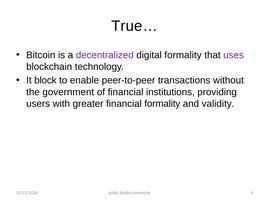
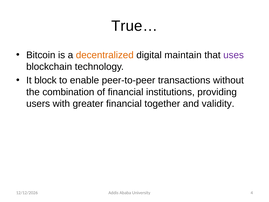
decentralized colour: purple -> orange
digital formality: formality -> maintain
government: government -> combination
financial formality: formality -> together
